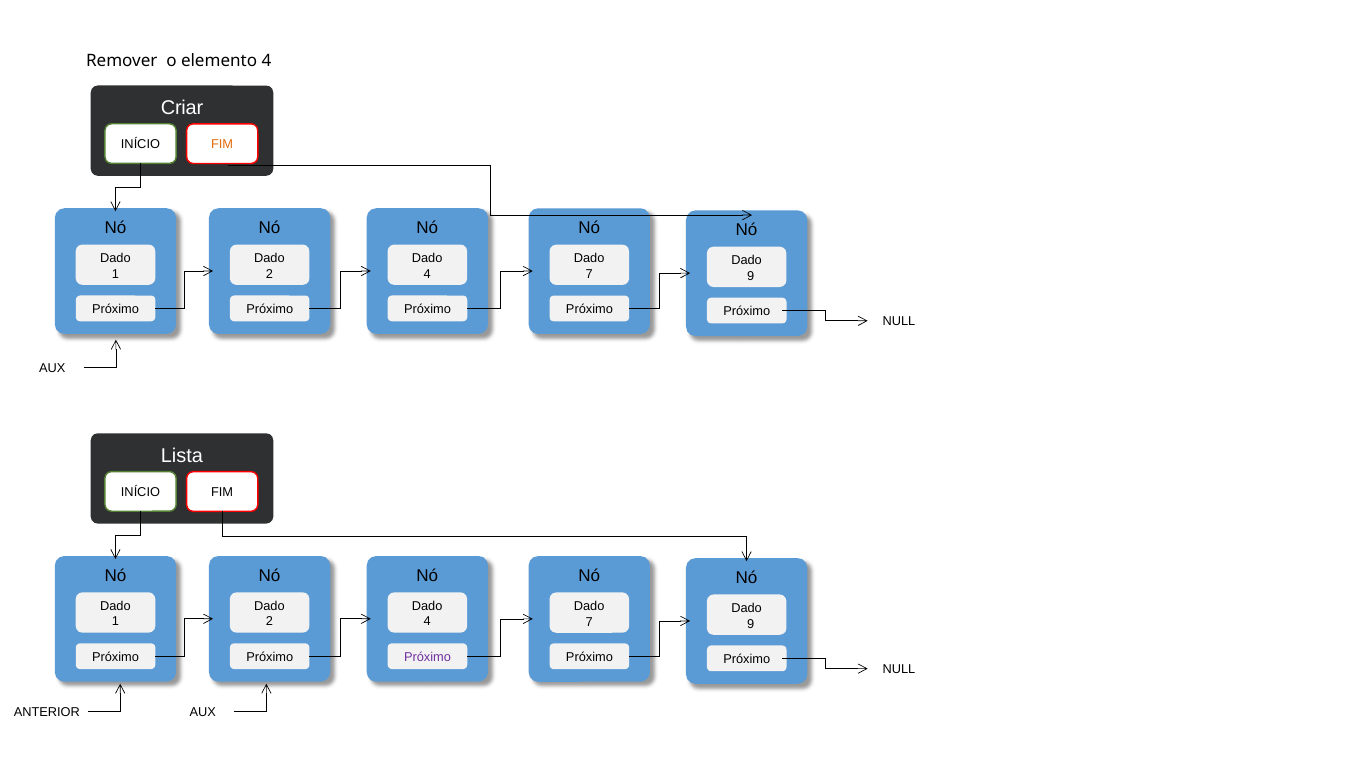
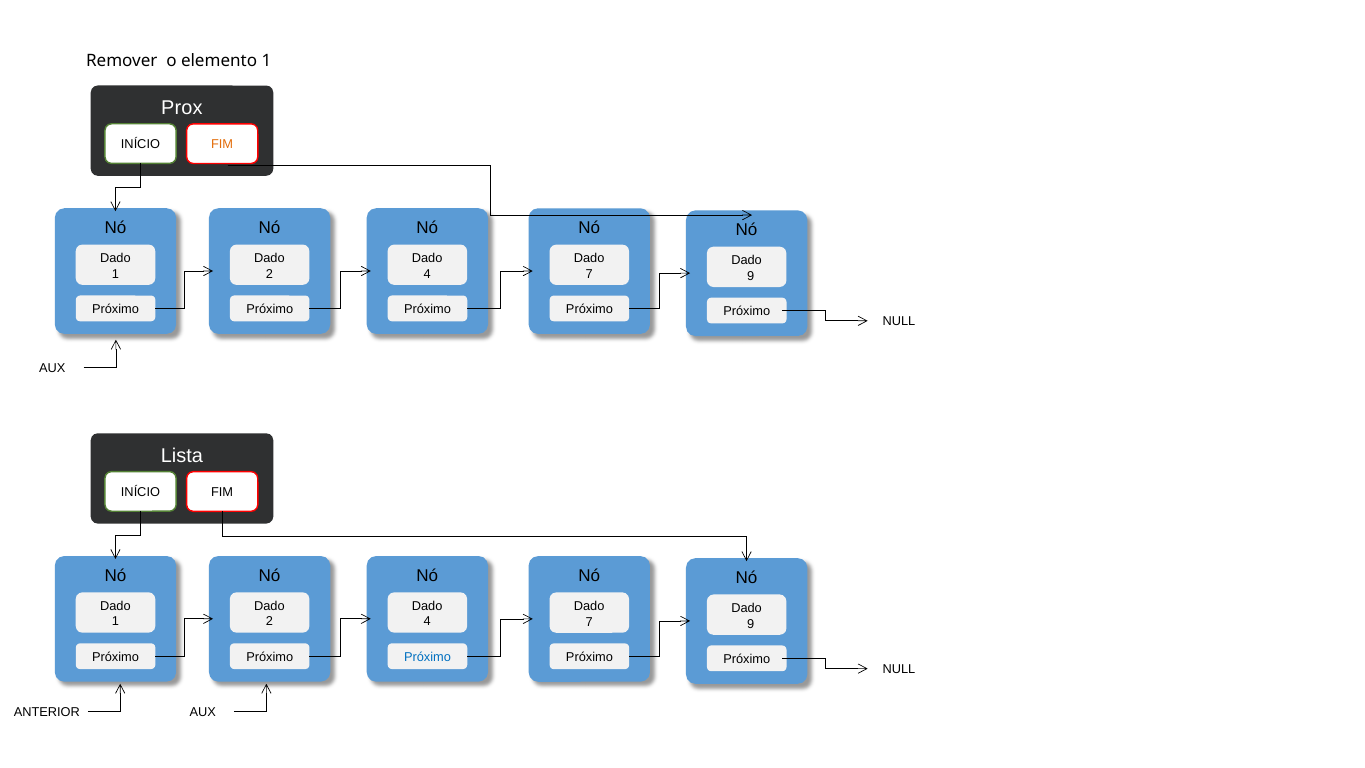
elemento 4: 4 -> 1
Criar: Criar -> Prox
Próximo at (428, 657) colour: purple -> blue
